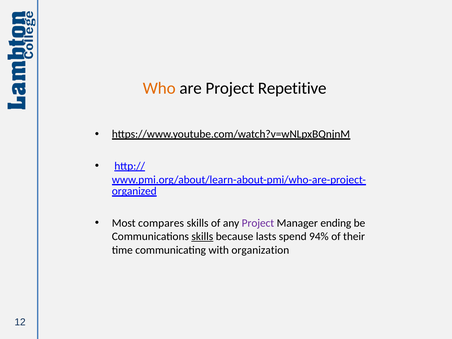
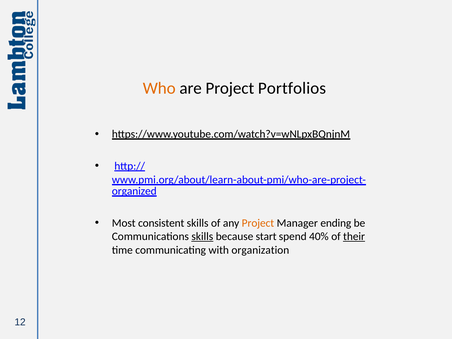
Repetitive: Repetitive -> Portfolios
compares: compares -> consistent
Project at (258, 223) colour: purple -> orange
lasts: lasts -> start
94%: 94% -> 40%
their underline: none -> present
